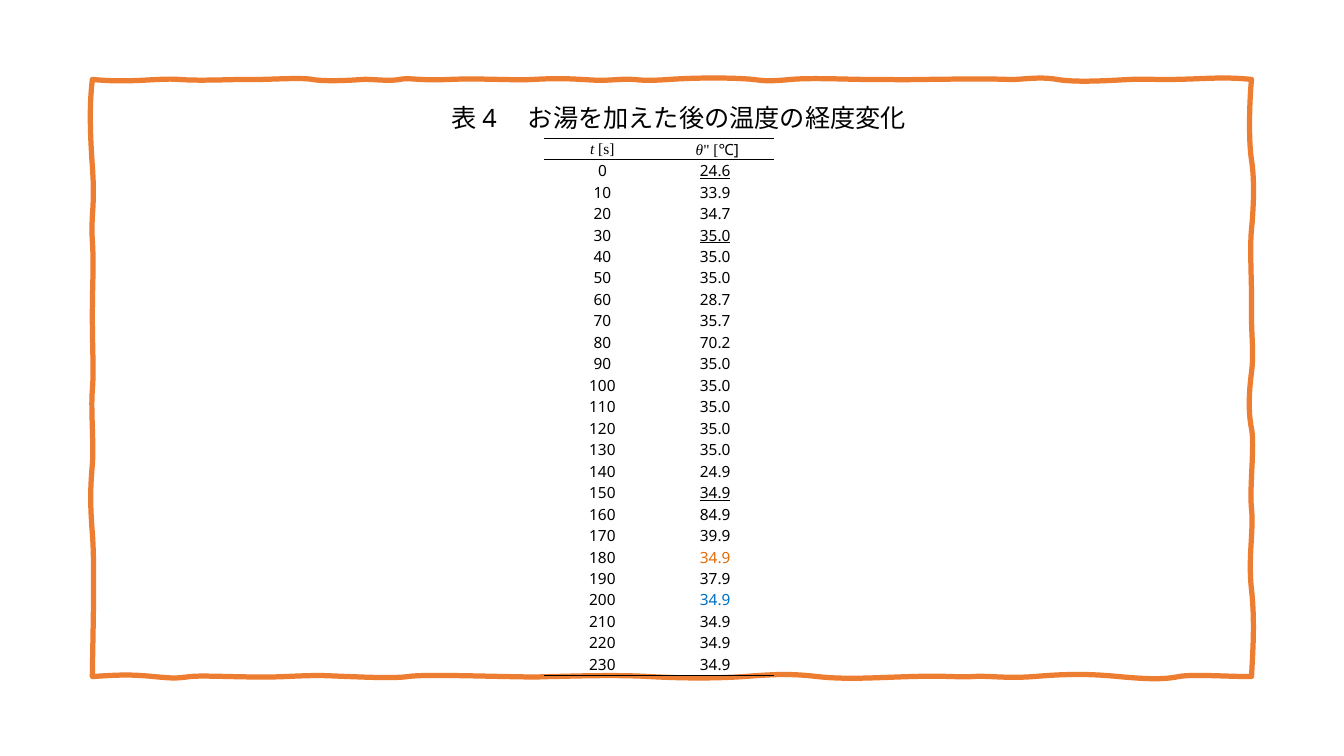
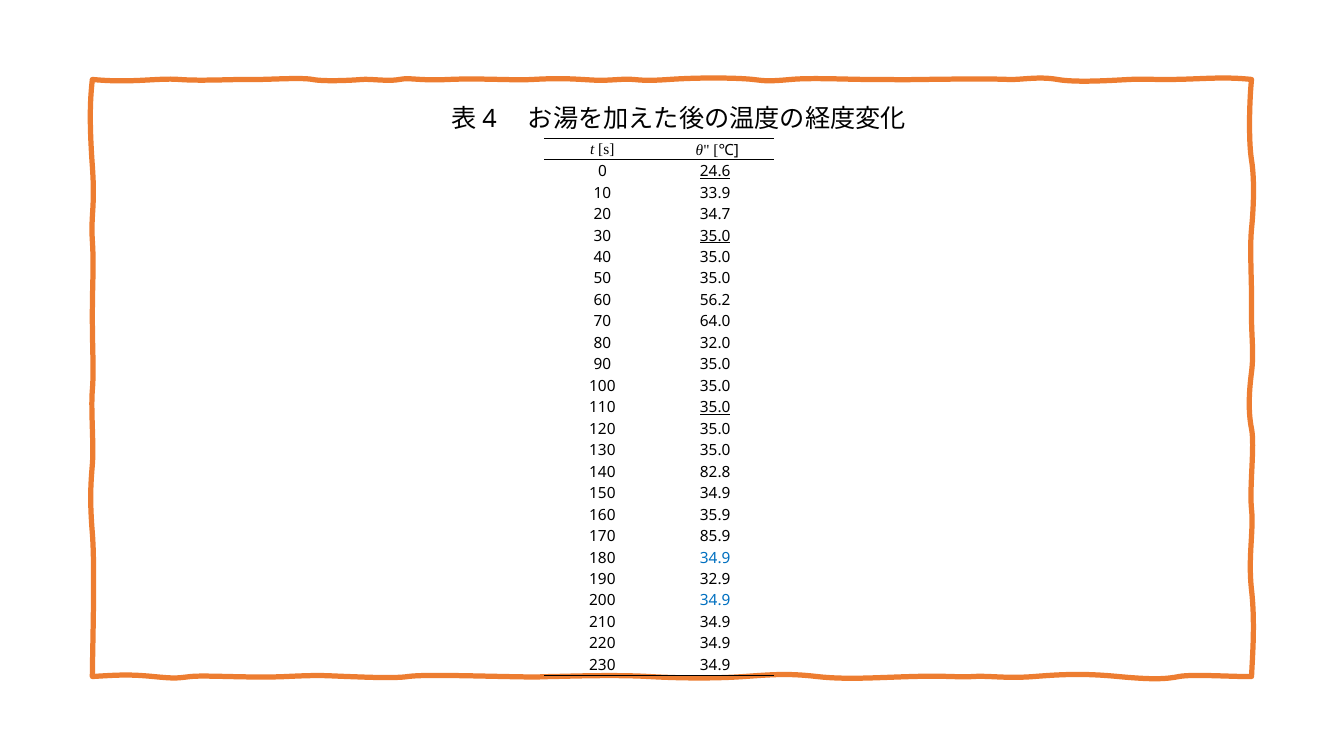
28.7: 28.7 -> 56.2
35.7: 35.7 -> 64.0
70.2: 70.2 -> 32.0
35.0 at (715, 408) underline: none -> present
24.9: 24.9 -> 82.8
34.9 at (715, 494) underline: present -> none
84.9: 84.9 -> 35.9
39.9: 39.9 -> 85.9
34.9 at (715, 558) colour: orange -> blue
37.9: 37.9 -> 32.9
